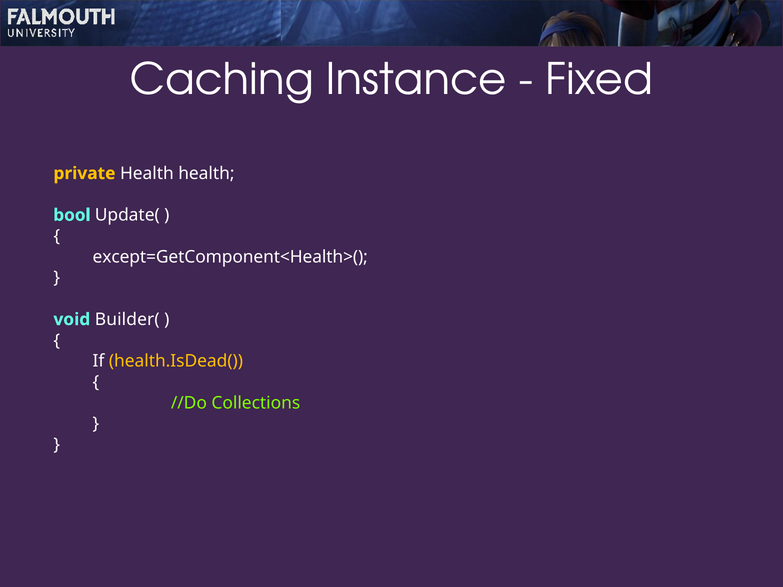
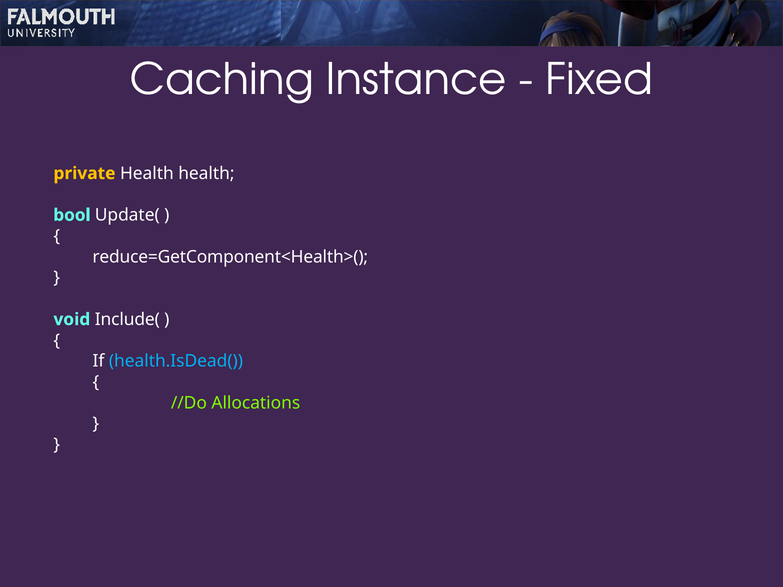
except=GetComponent<Health>(: except=GetComponent<Health>( -> reduce=GetComponent<Health>(
Builder(: Builder( -> Include(
health.IsDead( colour: yellow -> light blue
Collections: Collections -> Allocations
